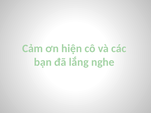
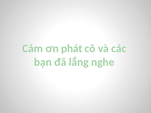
hiện: hiện -> phát
